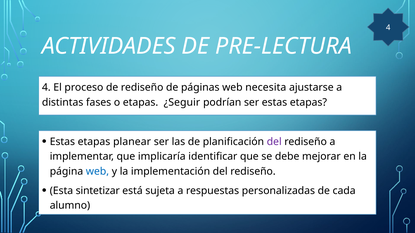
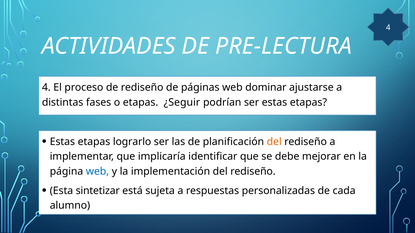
necesita: necesita -> dominar
planear: planear -> lograrlo
del at (274, 142) colour: purple -> orange
